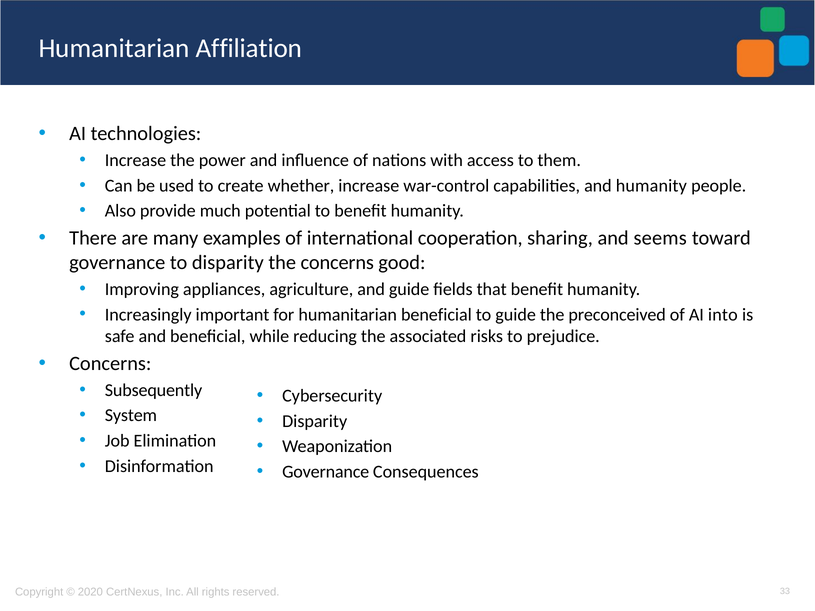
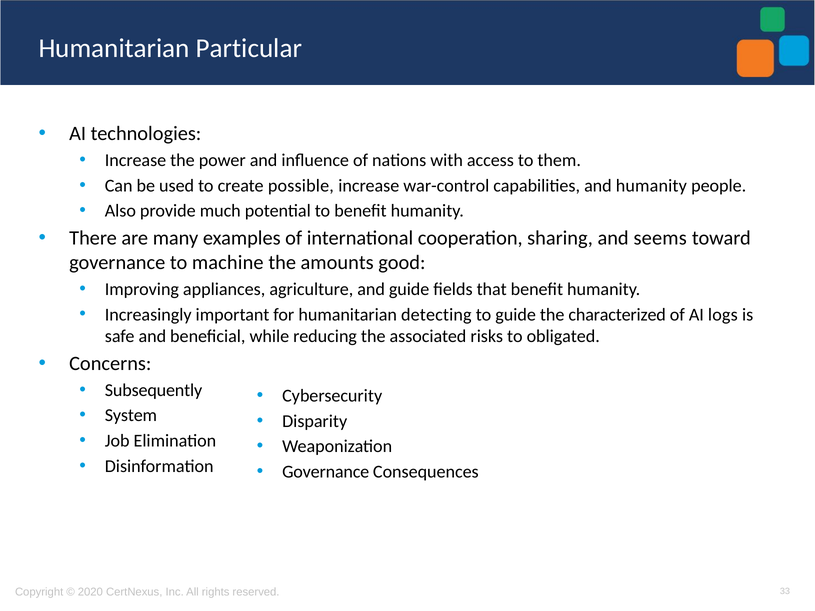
Affiliation: Affiliation -> Particular
whether: whether -> possible
to disparity: disparity -> machine
the concerns: concerns -> amounts
humanitarian beneficial: beneficial -> detecting
preconceived: preconceived -> characterized
into: into -> logs
prejudice: prejudice -> obligated
